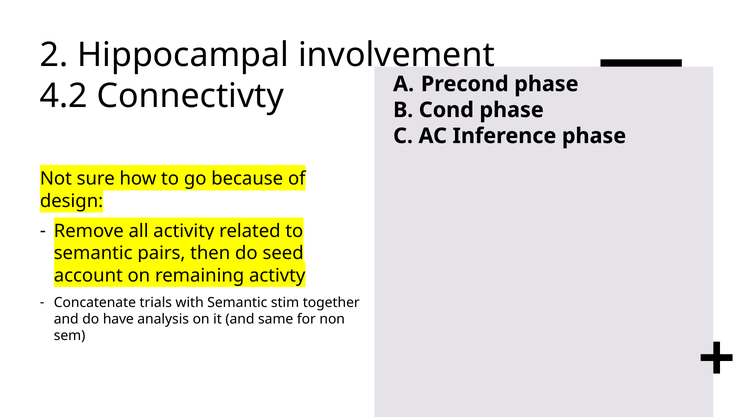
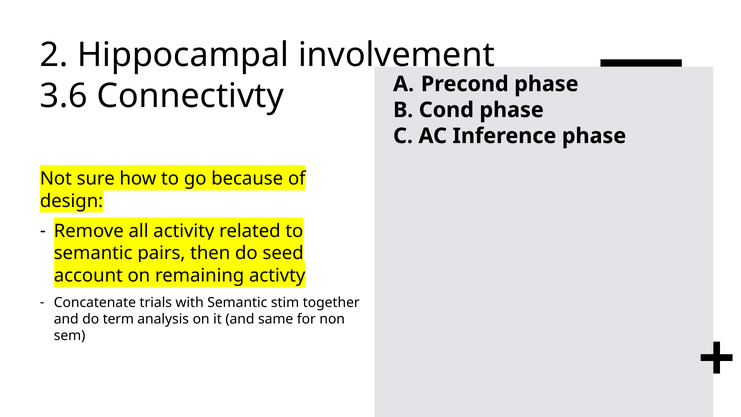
4.2: 4.2 -> 3.6
have: have -> term
